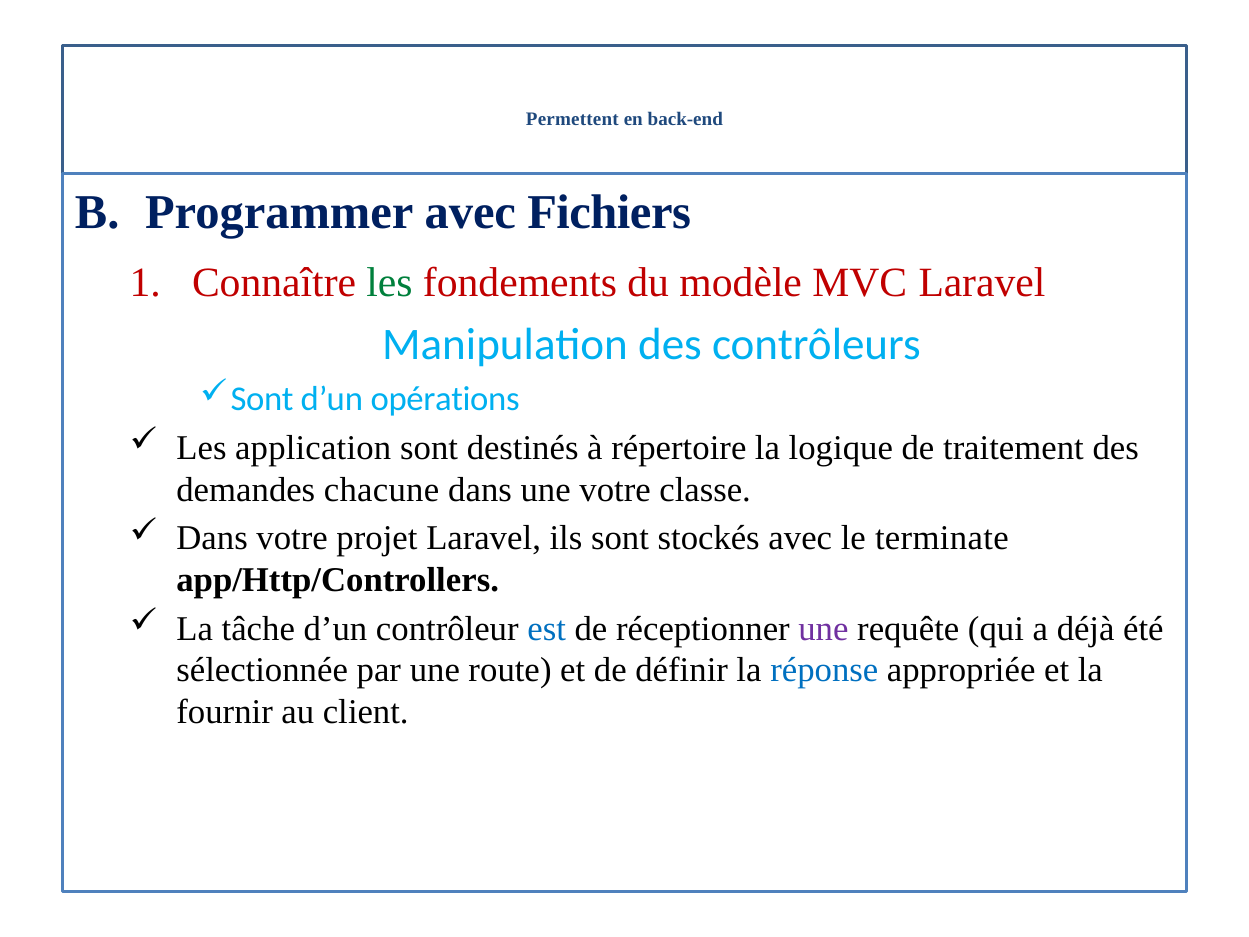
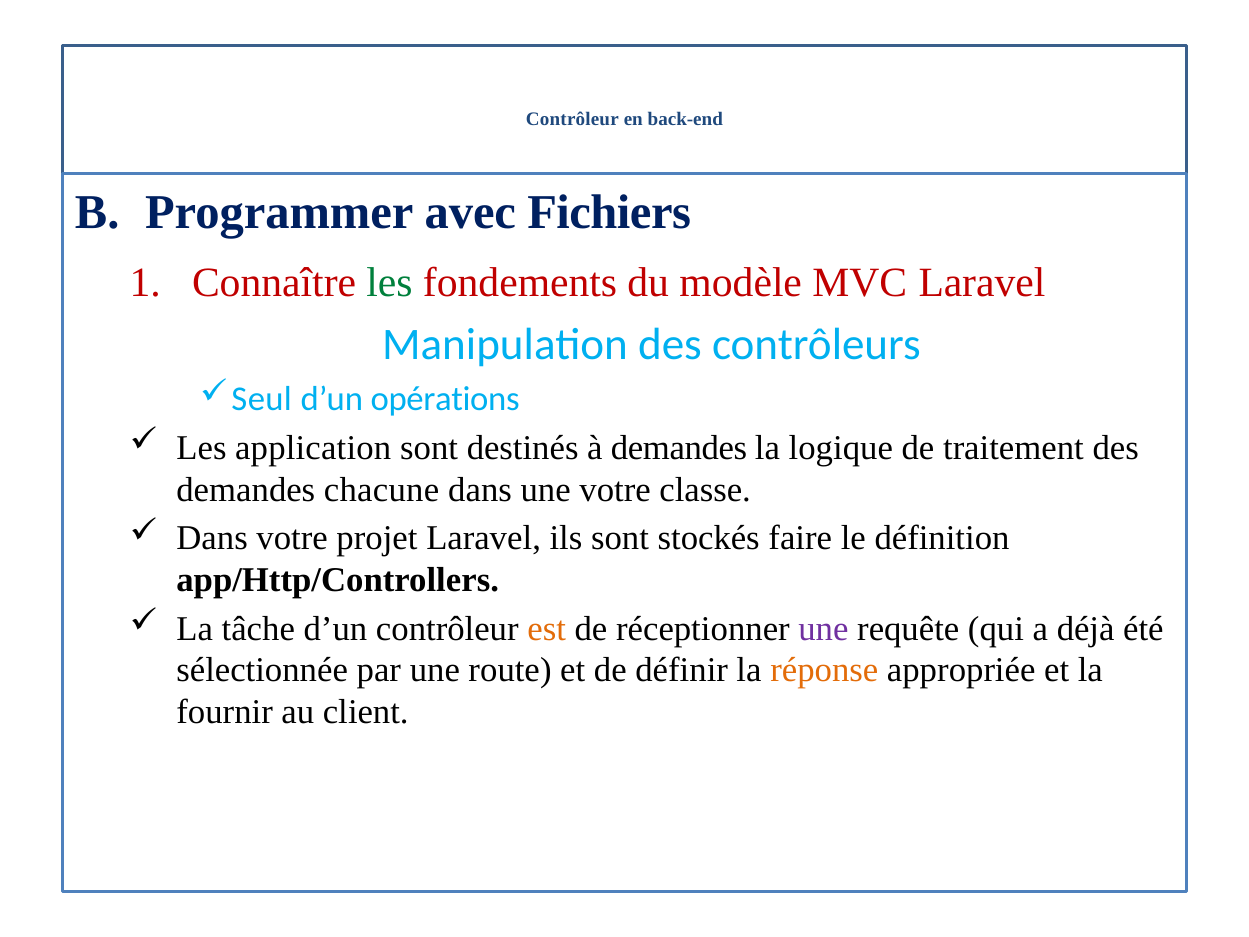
Permettent at (572, 119): Permettent -> Contrôleur
Sont at (262, 399): Sont -> Seul
à répertoire: répertoire -> demandes
stockés avec: avec -> faire
terminate: terminate -> définition
est colour: blue -> orange
réponse colour: blue -> orange
